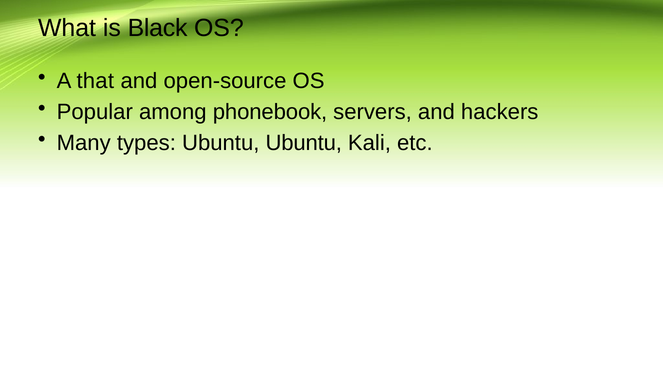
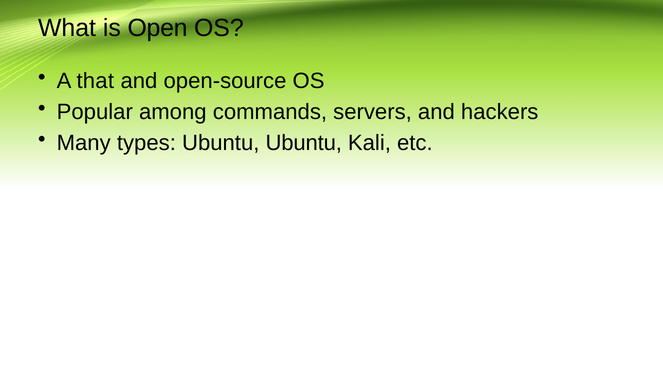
Black: Black -> Open
phonebook: phonebook -> commands
